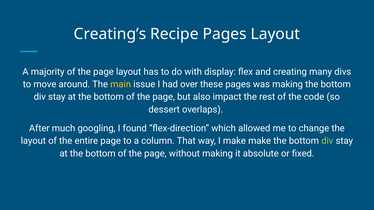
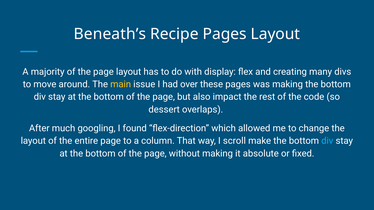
Creating’s: Creating’s -> Beneath’s
I make: make -> scroll
div at (327, 141) colour: light green -> light blue
